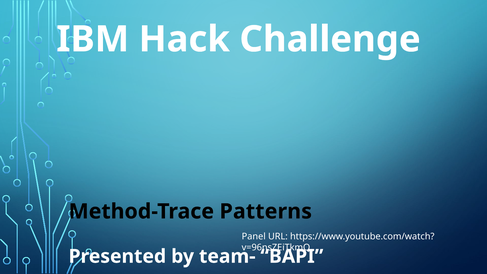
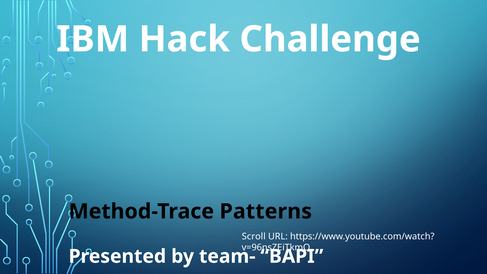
Panel: Panel -> Scroll
